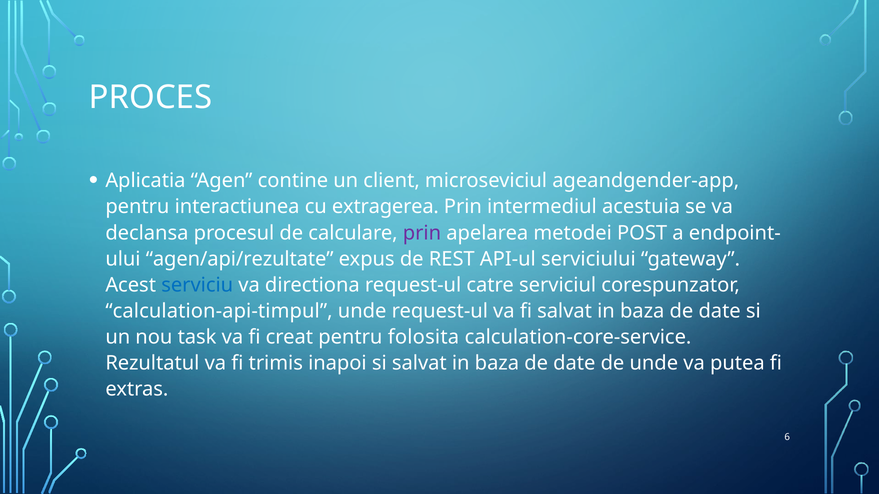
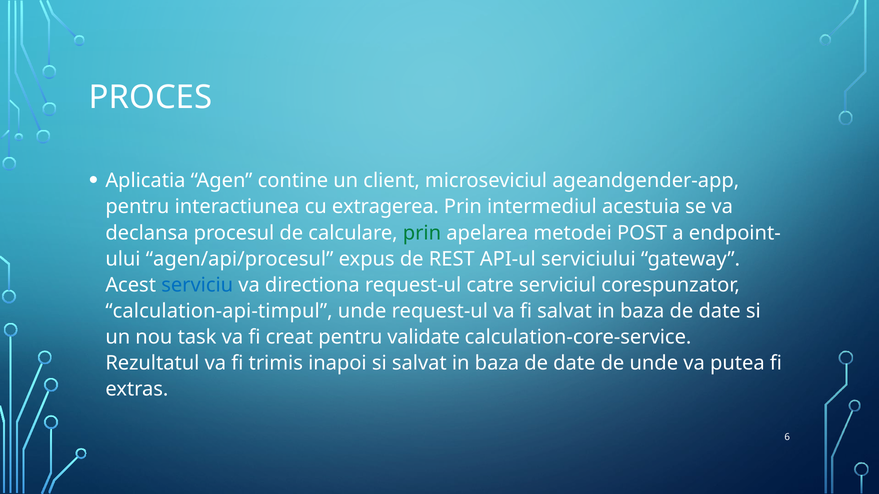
prin at (422, 233) colour: purple -> green
agen/api/rezultate: agen/api/rezultate -> agen/api/procesul
folosita: folosita -> validate
